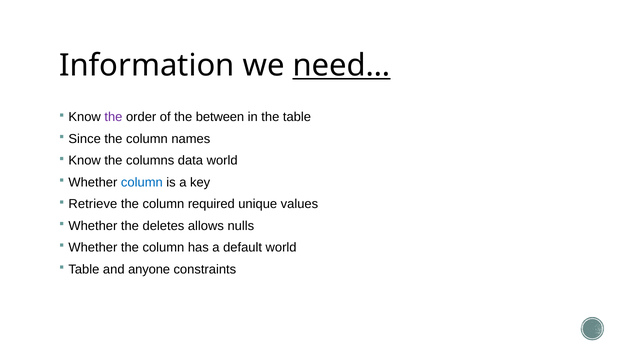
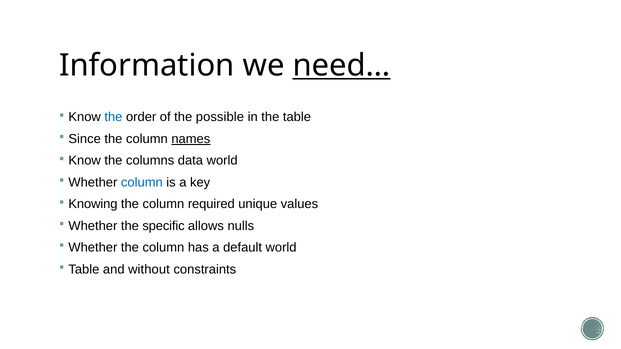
the at (113, 117) colour: purple -> blue
between: between -> possible
names underline: none -> present
Retrieve: Retrieve -> Knowing
deletes: deletes -> specific
anyone: anyone -> without
